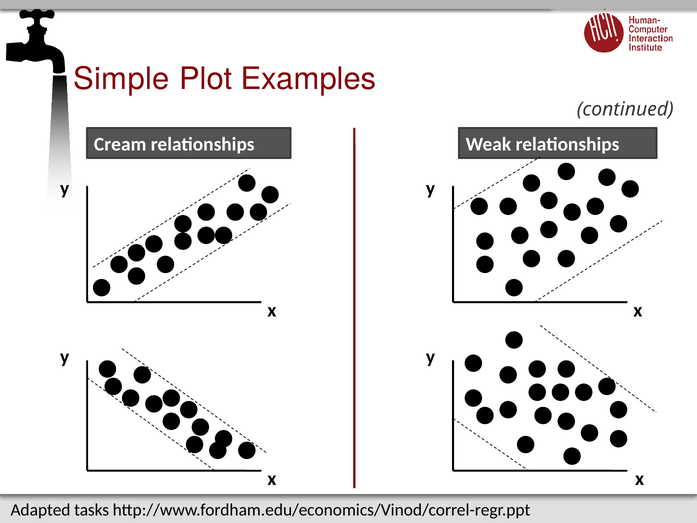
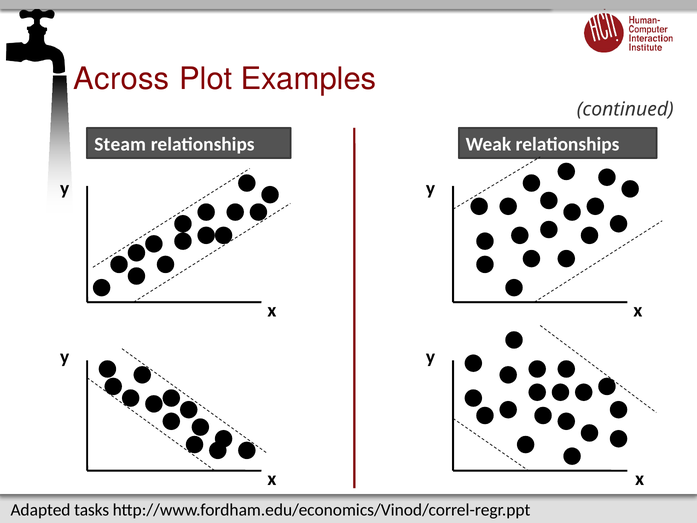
Simple: Simple -> Across
Cream: Cream -> Steam
